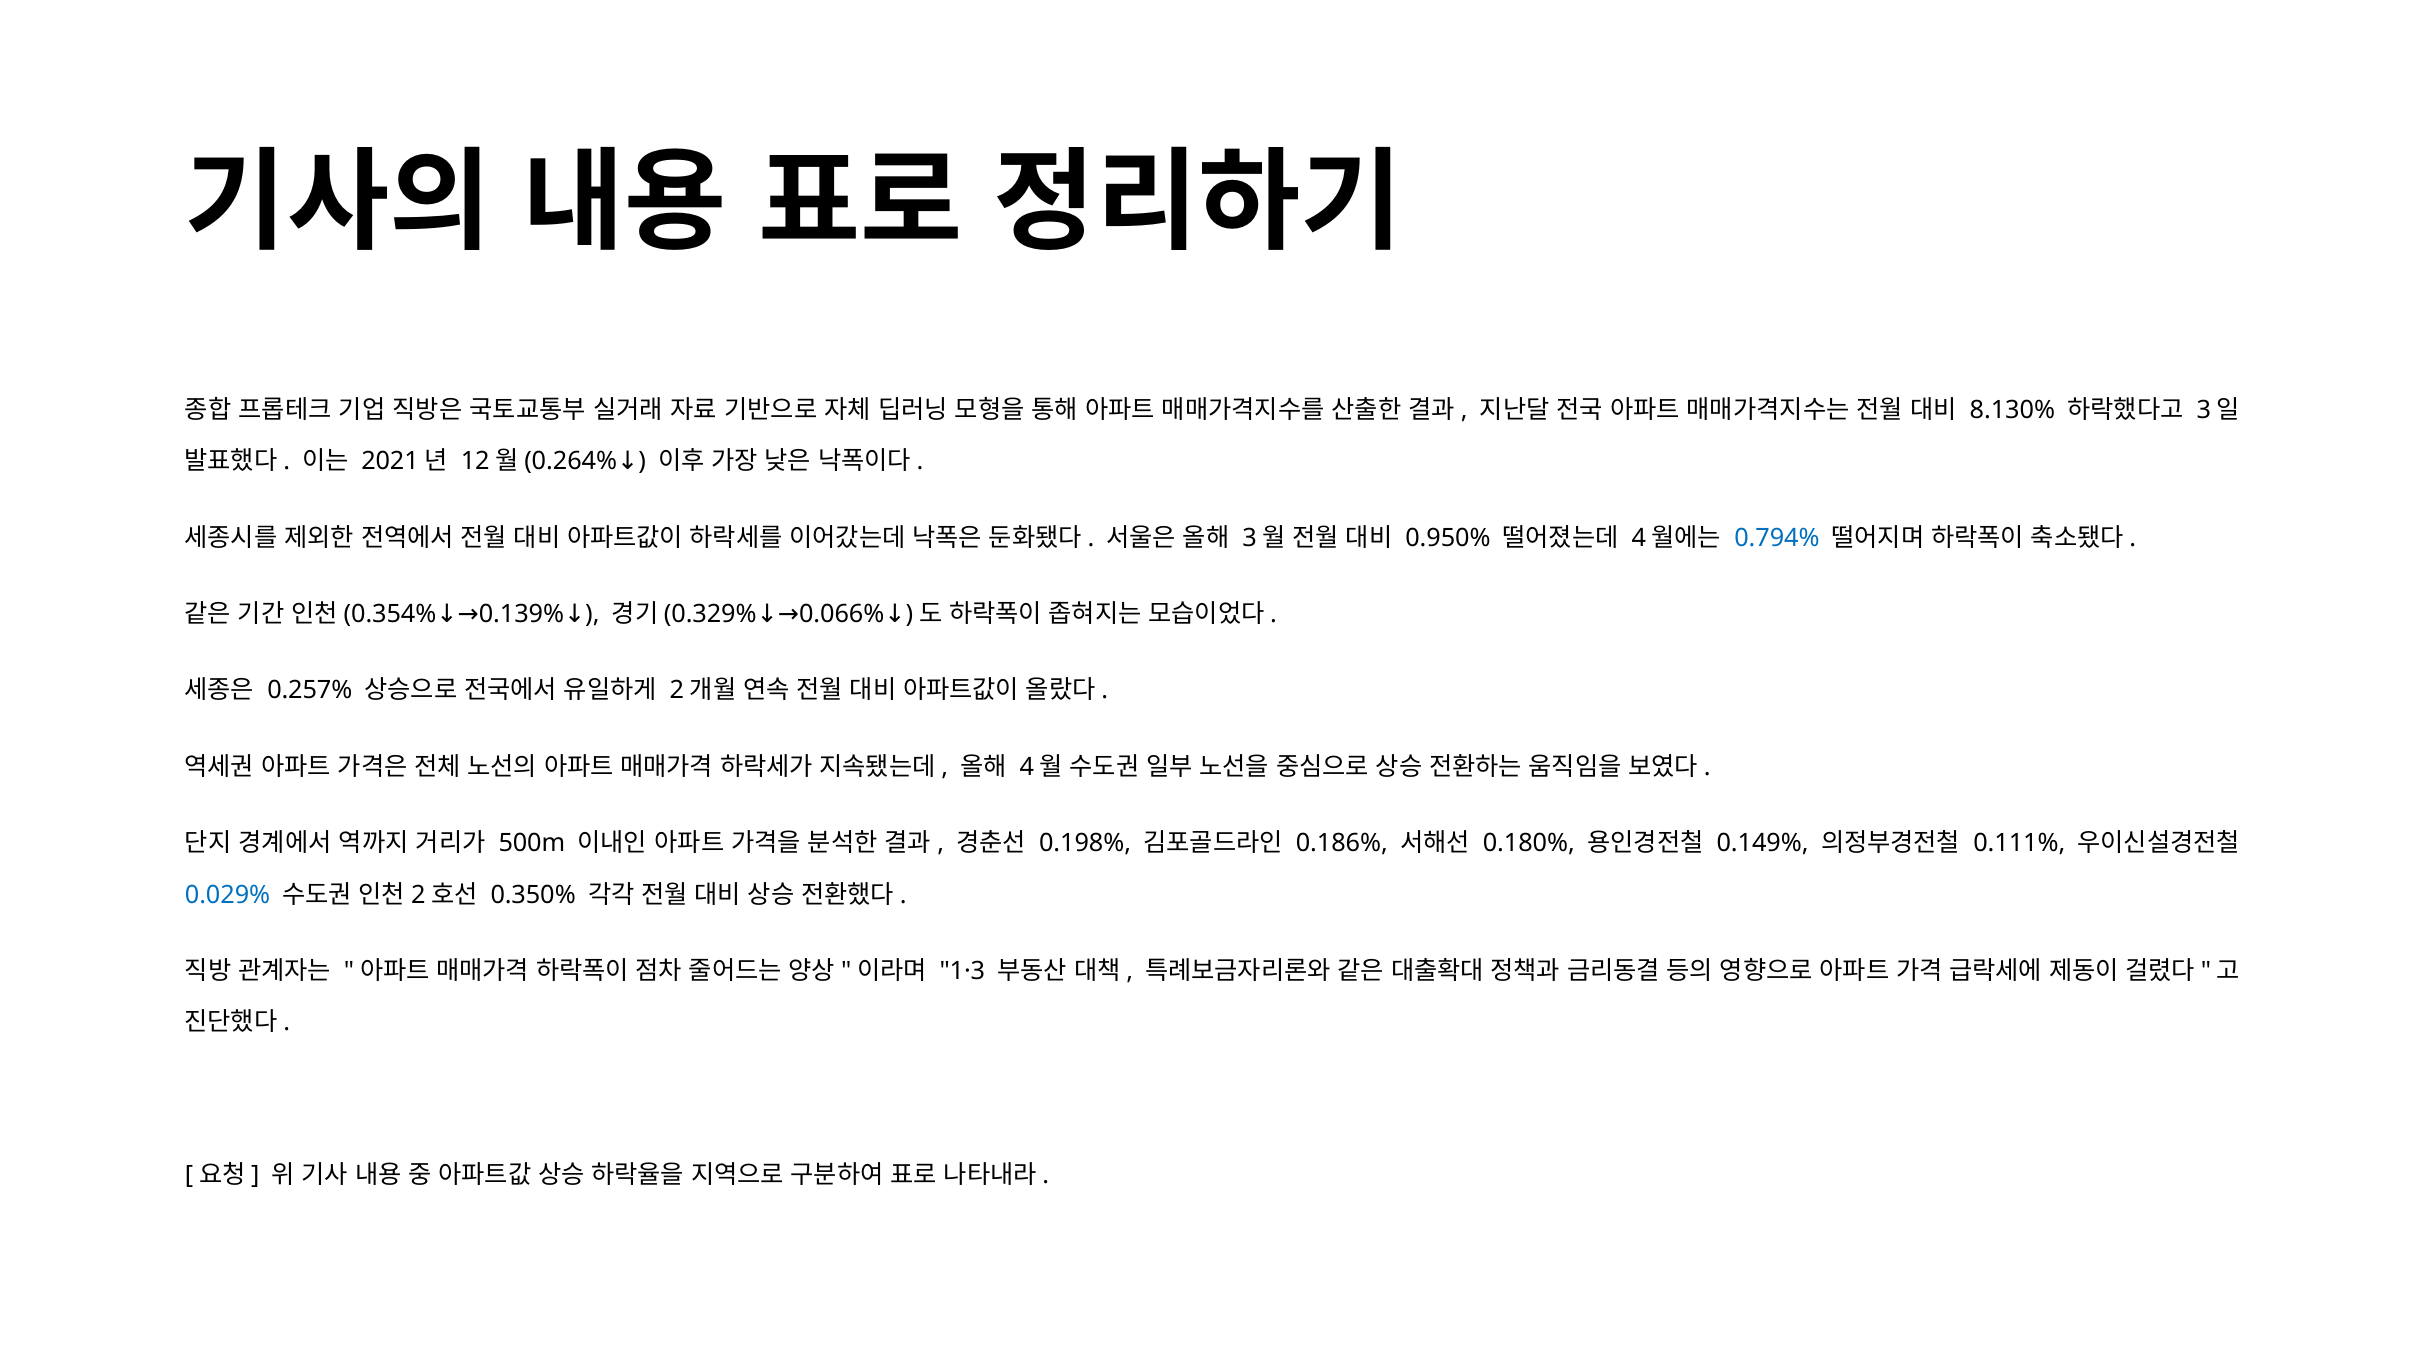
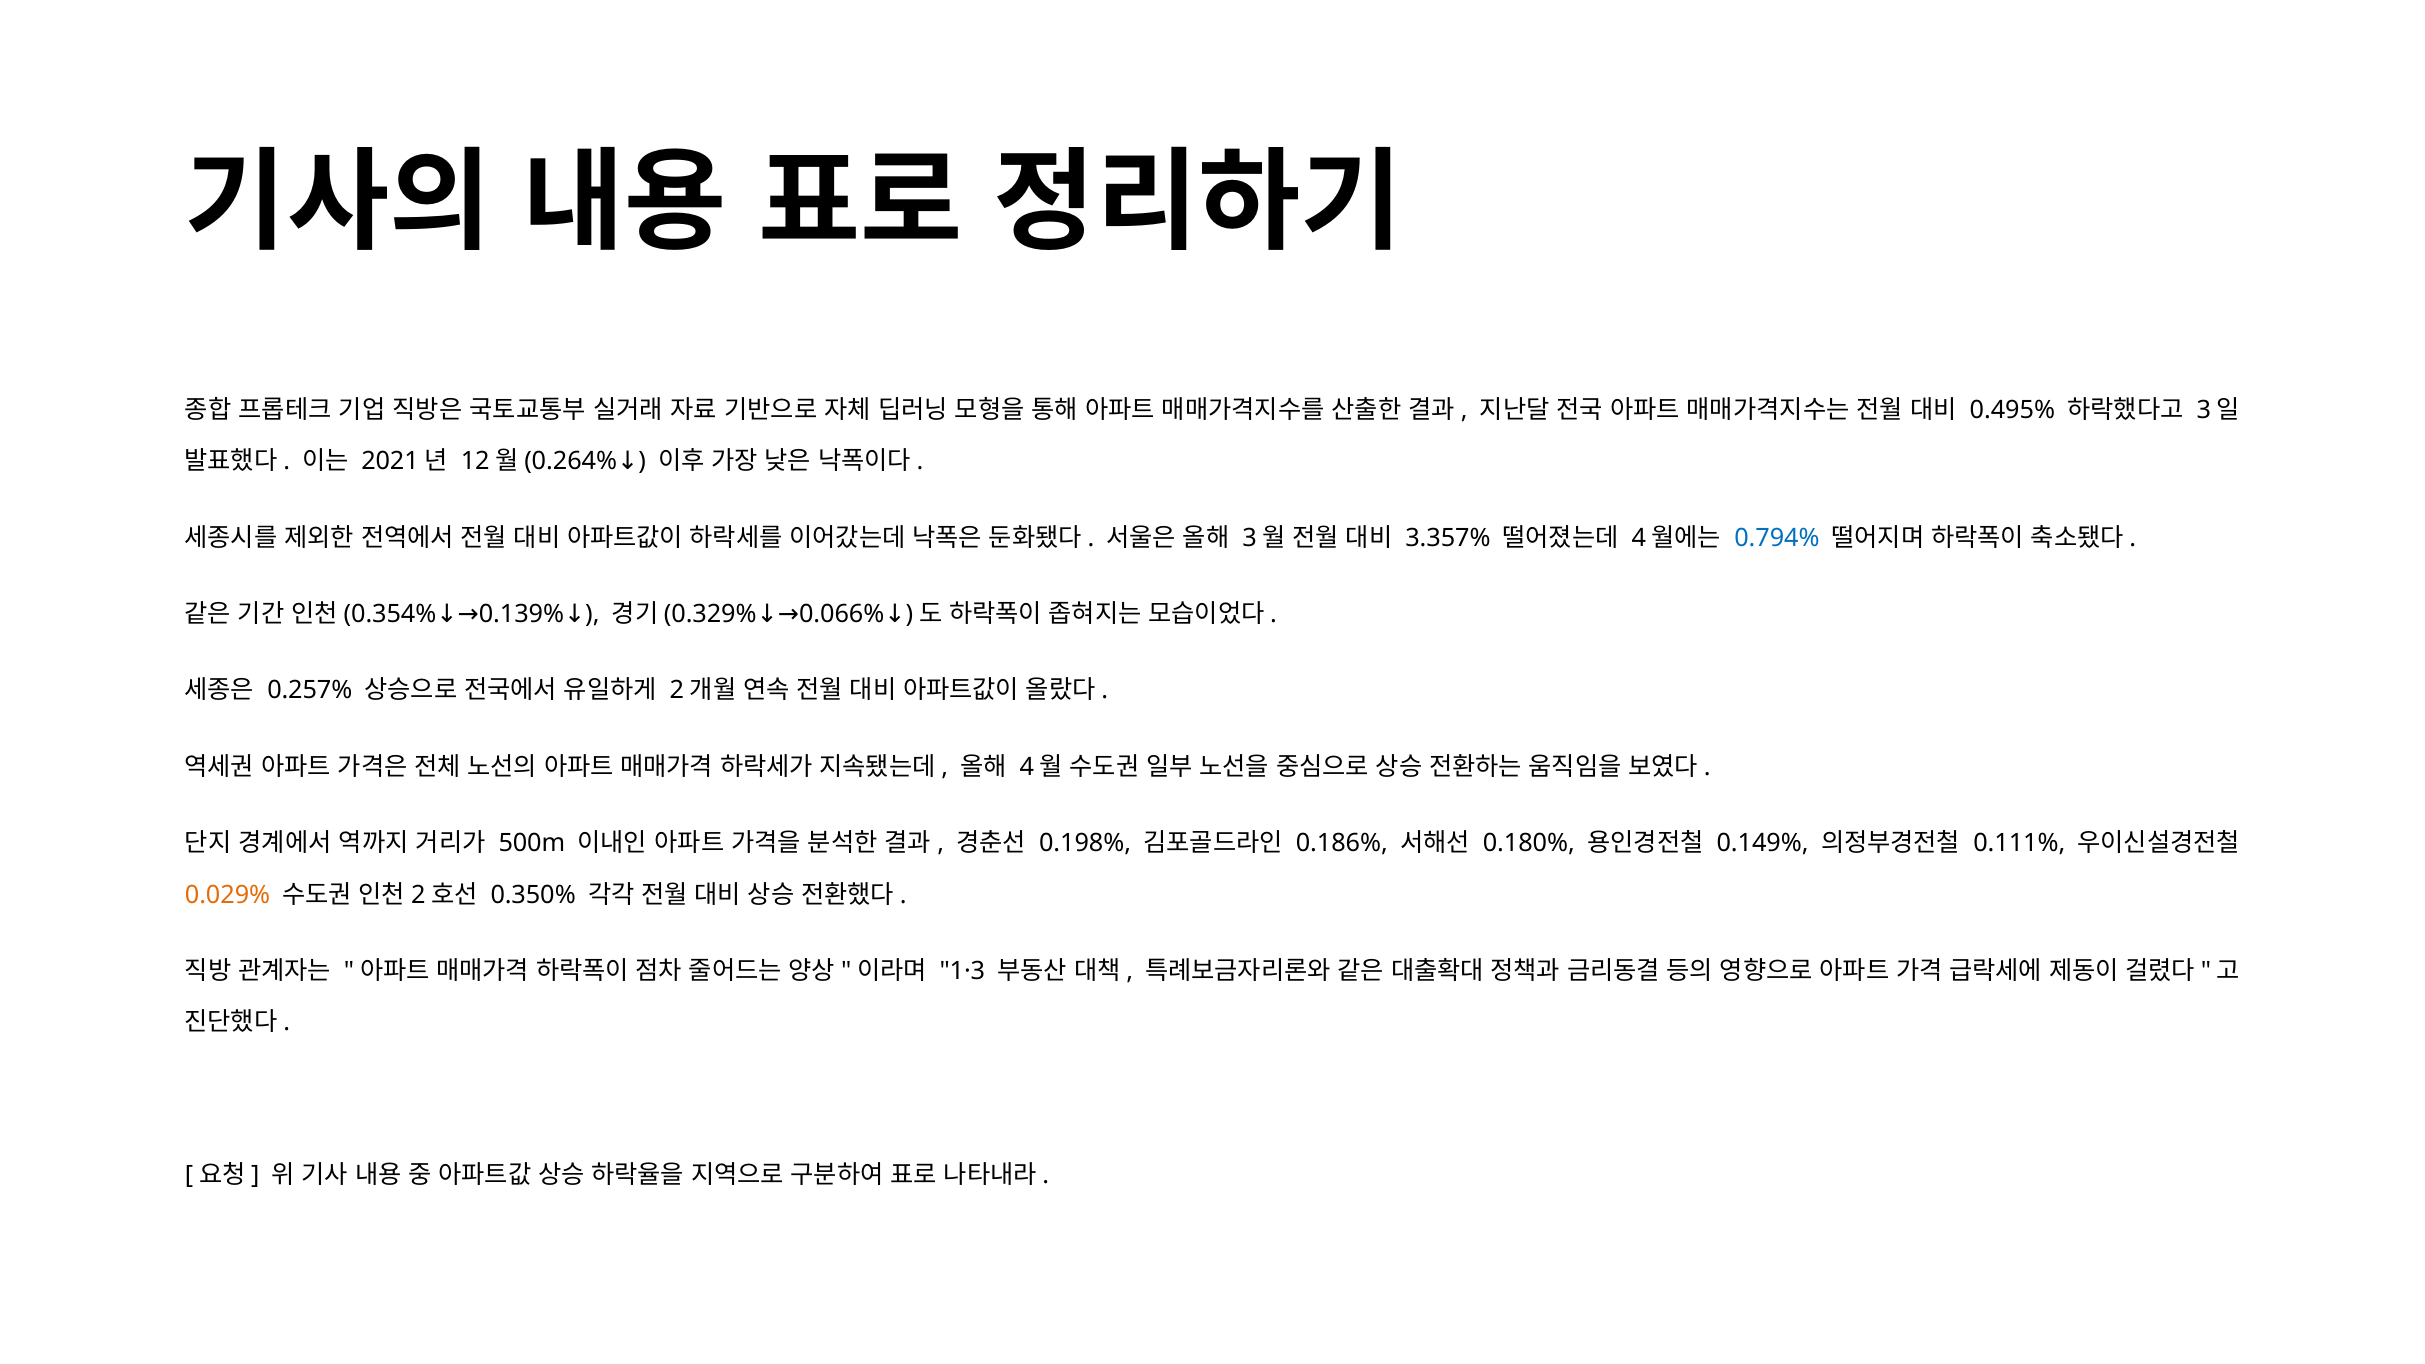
8.130%: 8.130% -> 0.495%
0.950%: 0.950% -> 3.357%
0.029% colour: blue -> orange
